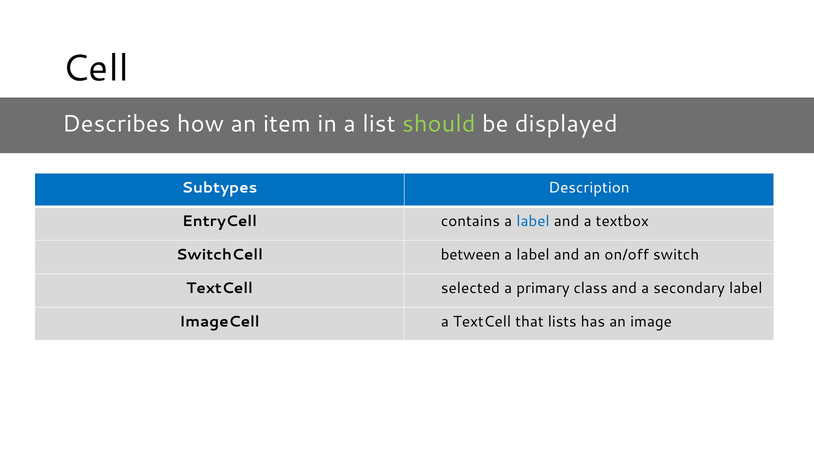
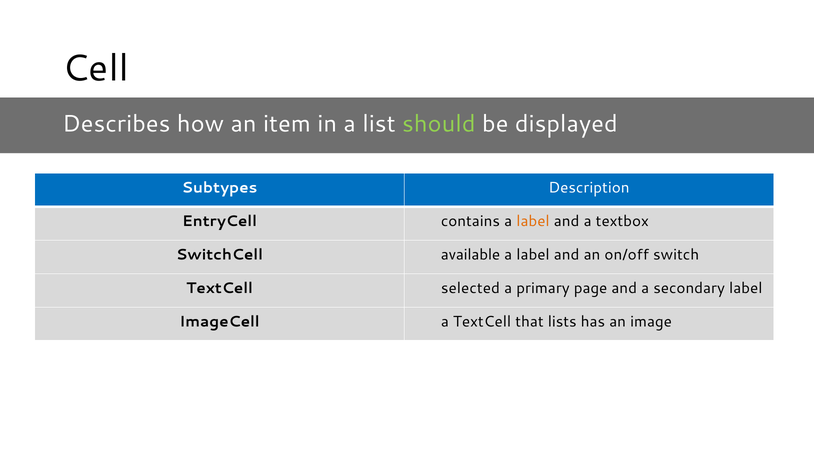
label at (533, 221) colour: blue -> orange
between: between -> available
class: class -> page
